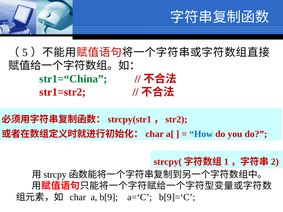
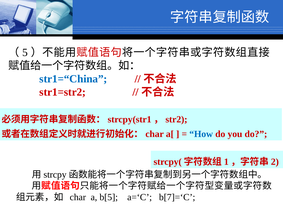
str1=“China colour: green -> blue
b[9: b[9 -> b[5
b[9]=‘C: b[9]=‘C -> b[7]=‘C
